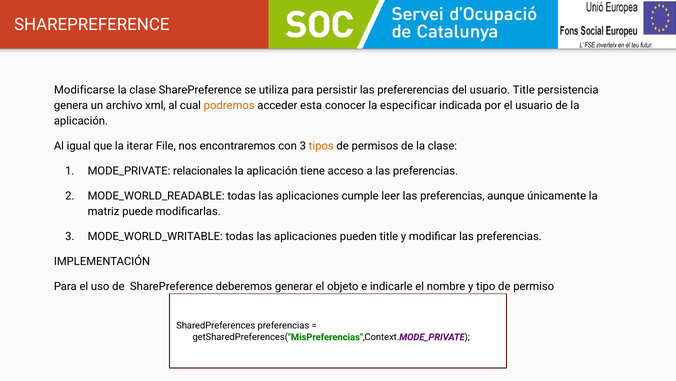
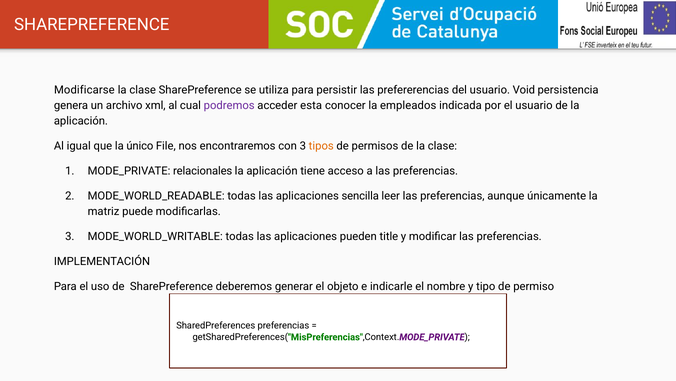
usuario Title: Title -> Void
podremos colour: orange -> purple
especificar: especificar -> empleados
iterar: iterar -> único
cumple: cumple -> sencilla
